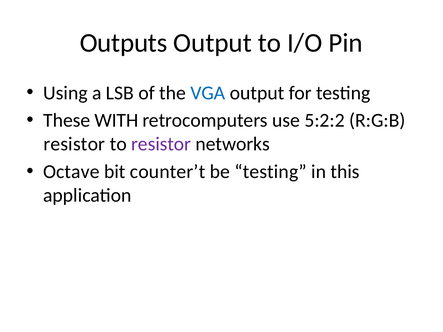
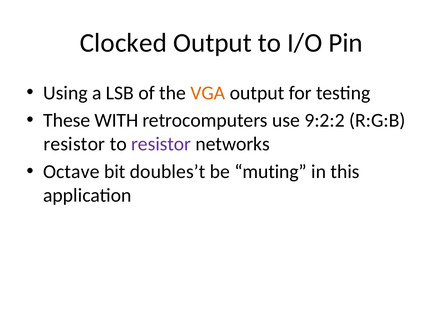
Outputs: Outputs -> Clocked
VGA colour: blue -> orange
5:2:2: 5:2:2 -> 9:2:2
counter’t: counter’t -> doubles’t
be testing: testing -> muting
